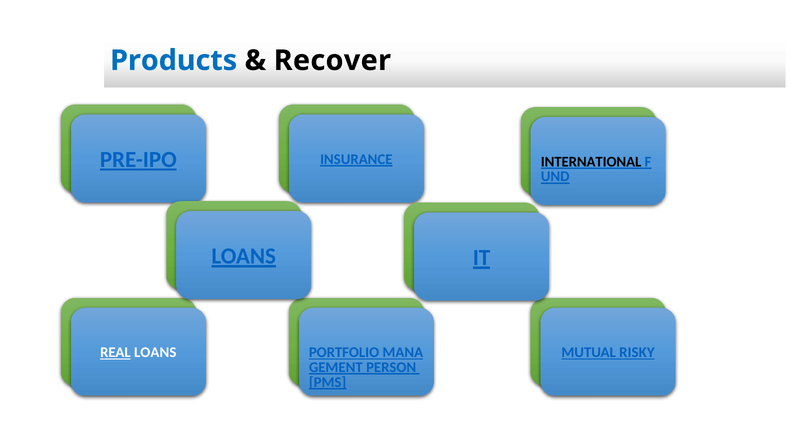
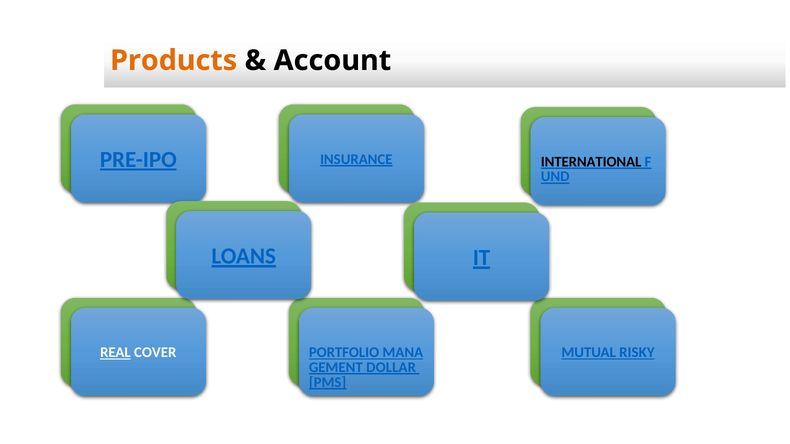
Products colour: blue -> orange
Recover: Recover -> Account
REAL LOANS: LOANS -> COVER
PERSON: PERSON -> DOLLAR
